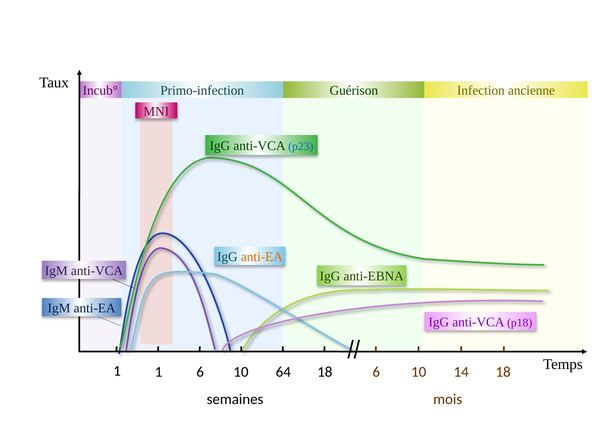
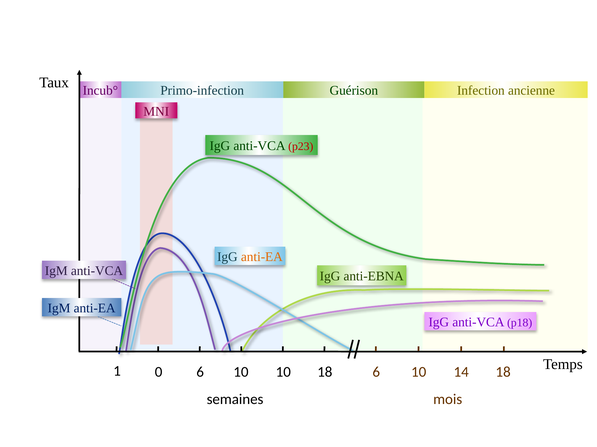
p23 colour: blue -> red
1 1: 1 -> 0
10 64: 64 -> 10
